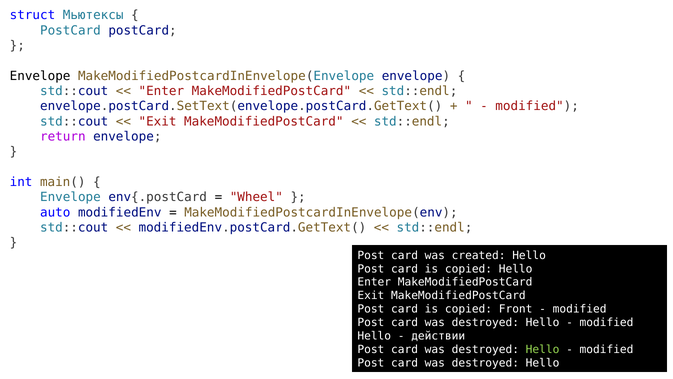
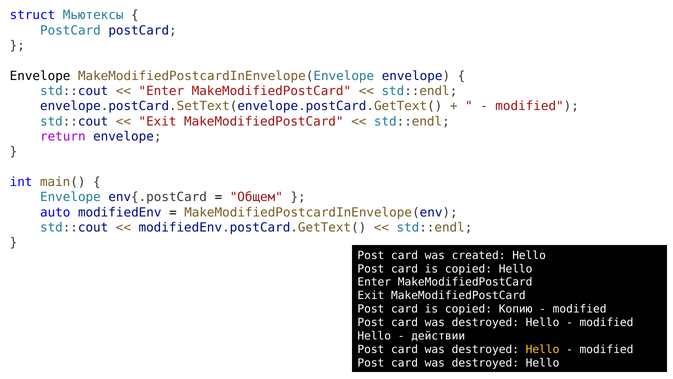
Wheel: Wheel -> Общем
Front: Front -> Копию
Hello at (543, 349) colour: light green -> yellow
